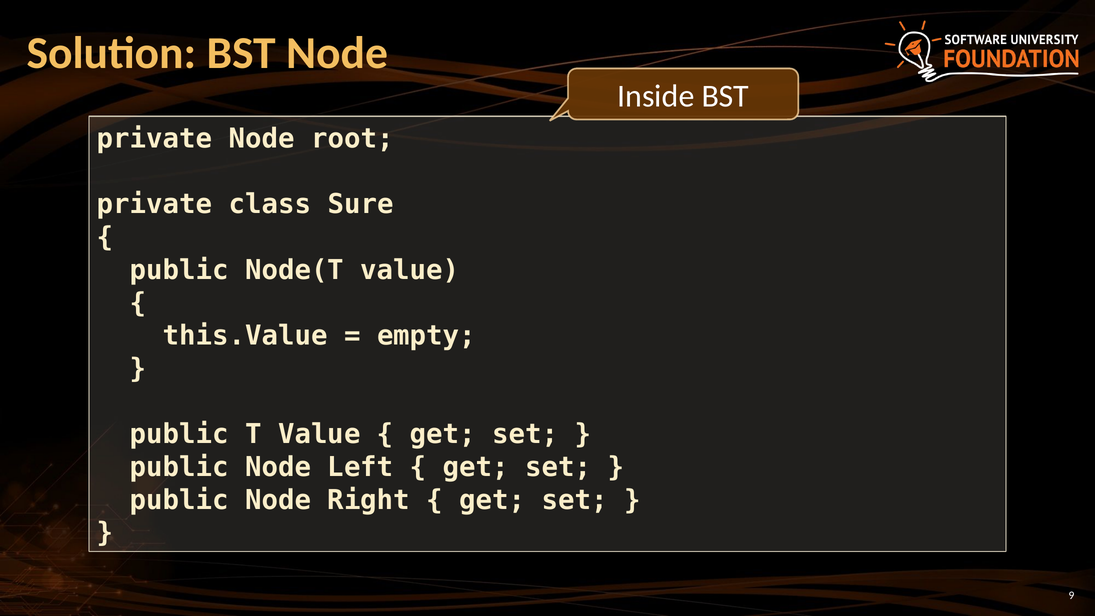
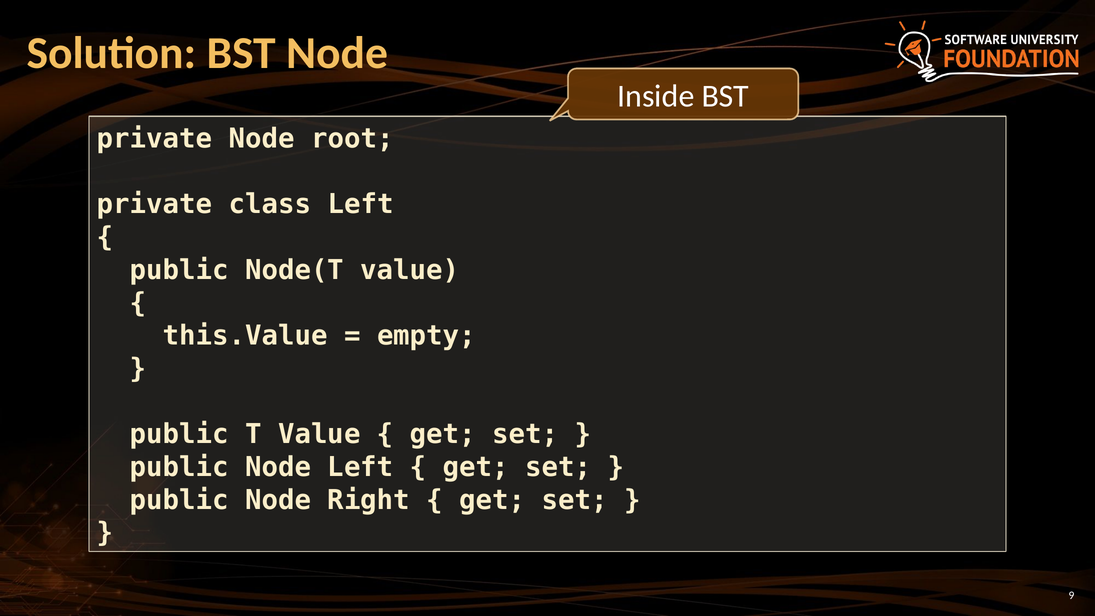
class Sure: Sure -> Left
